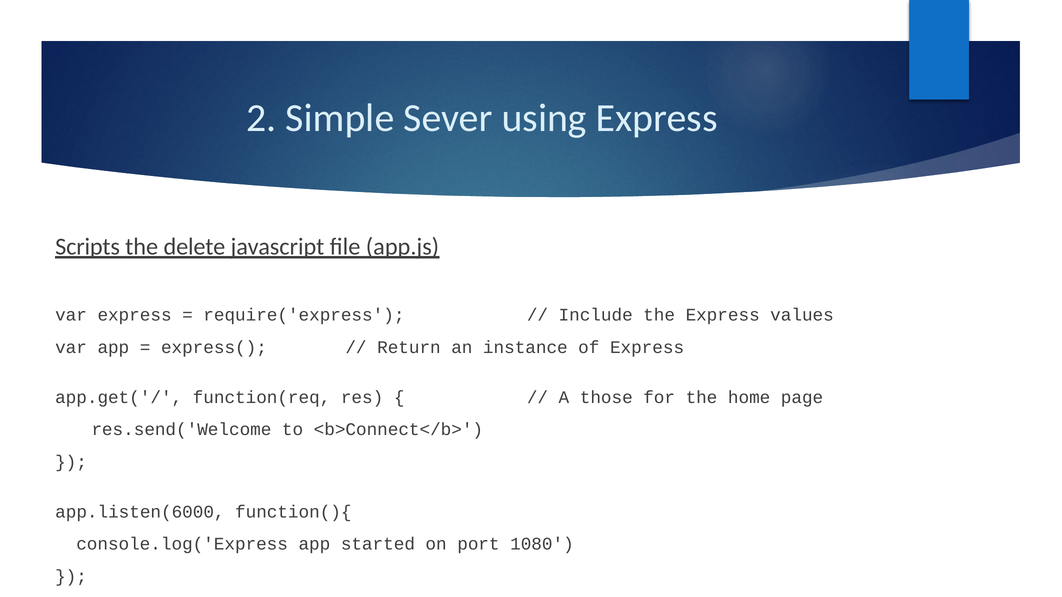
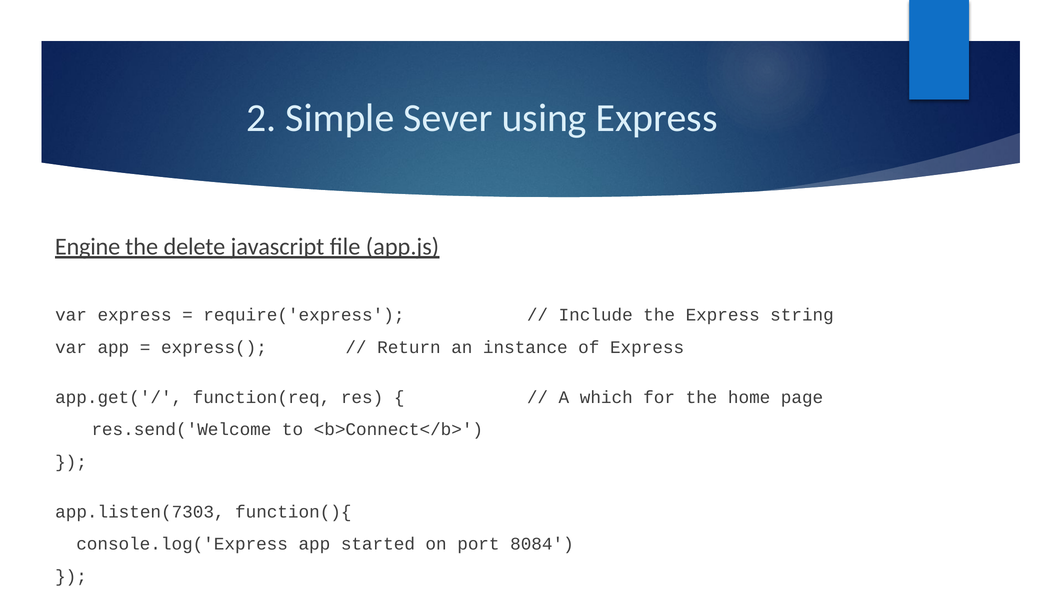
Scripts: Scripts -> Engine
values: values -> string
those: those -> which
app.listen(6000: app.listen(6000 -> app.listen(7303
1080: 1080 -> 8084
